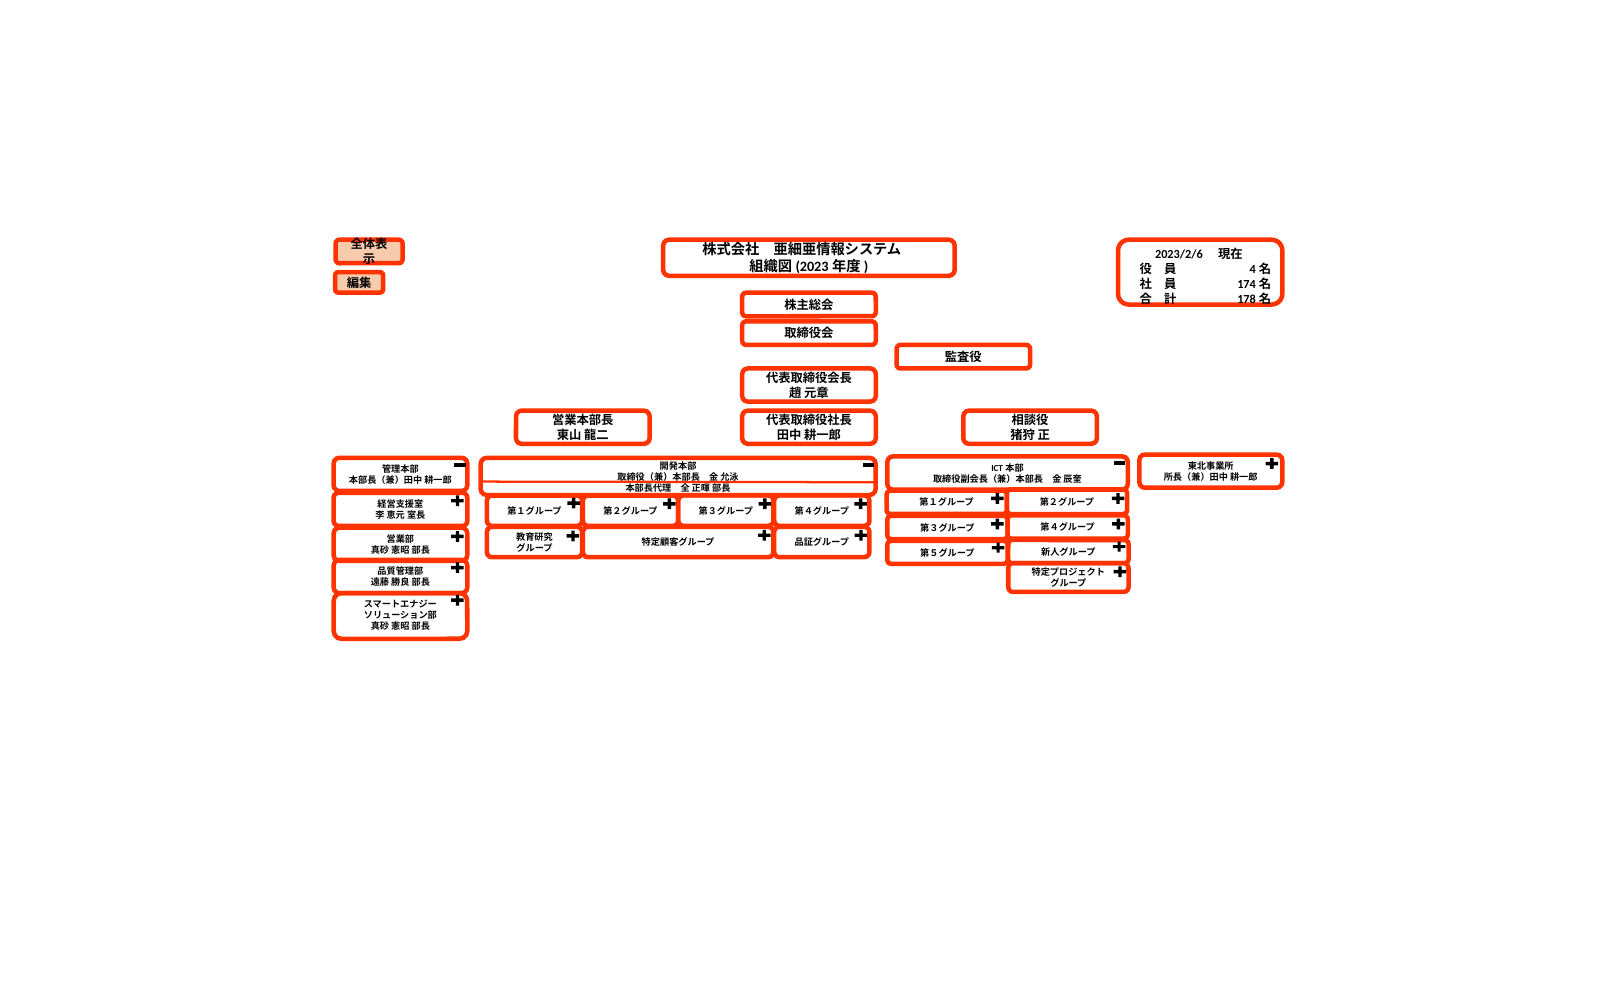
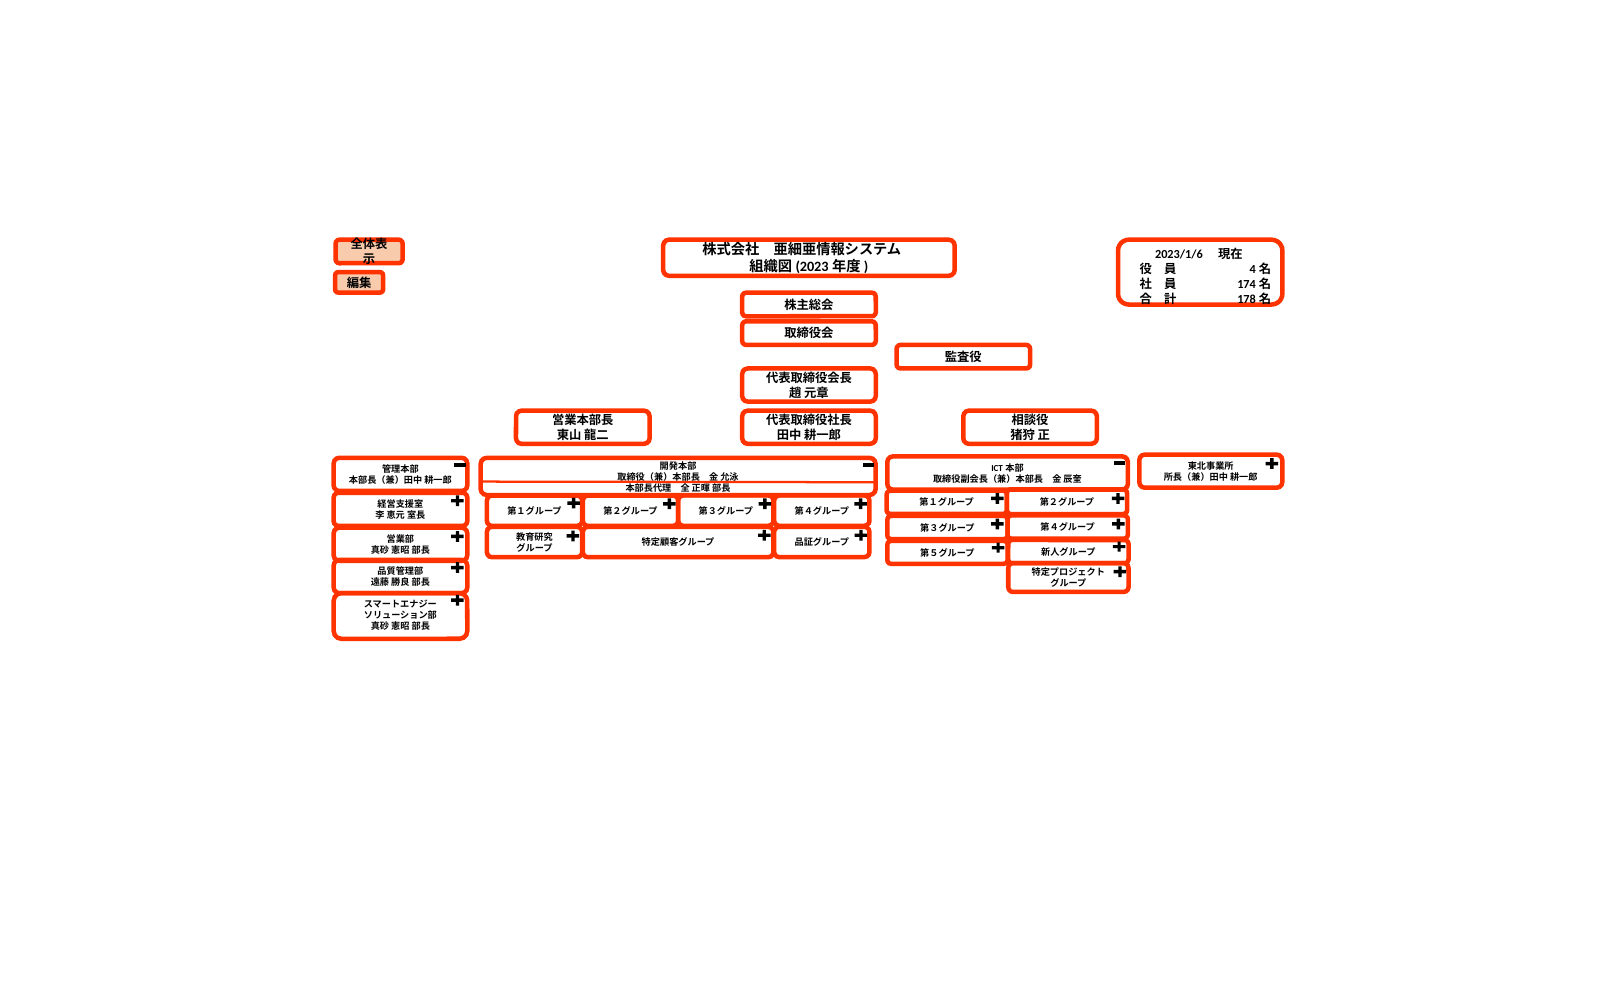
2023/2/6: 2023/2/6 -> 2023/1/6
